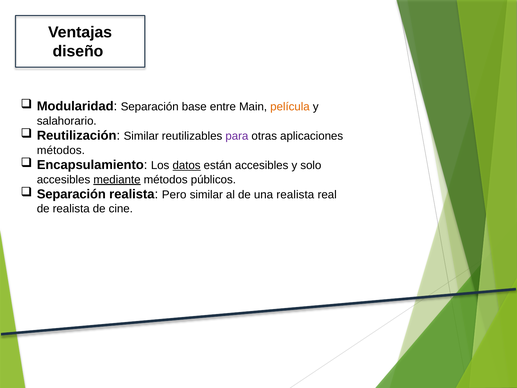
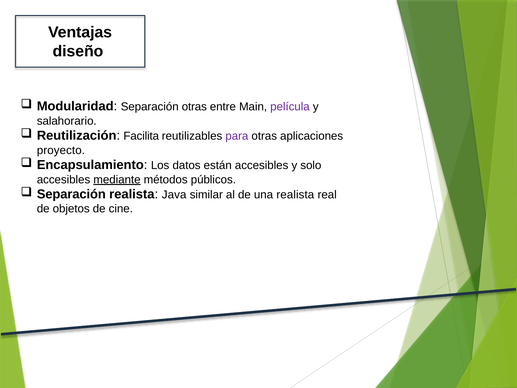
Separación base: base -> otras
película colour: orange -> purple
Reutilización Similar: Similar -> Facilita
métodos at (61, 150): métodos -> proyecto
datos underline: present -> none
Pero: Pero -> Java
de realista: realista -> objetos
